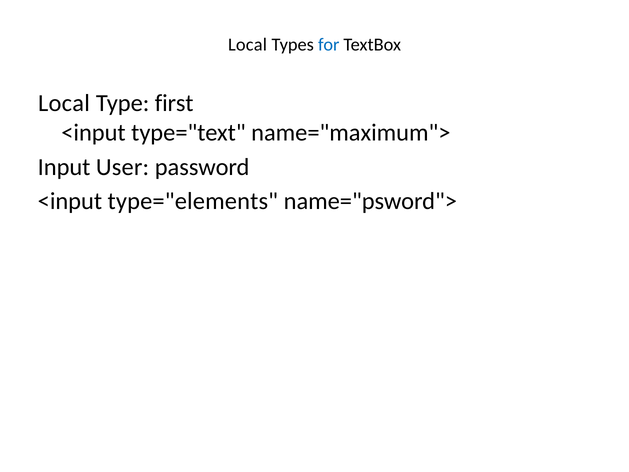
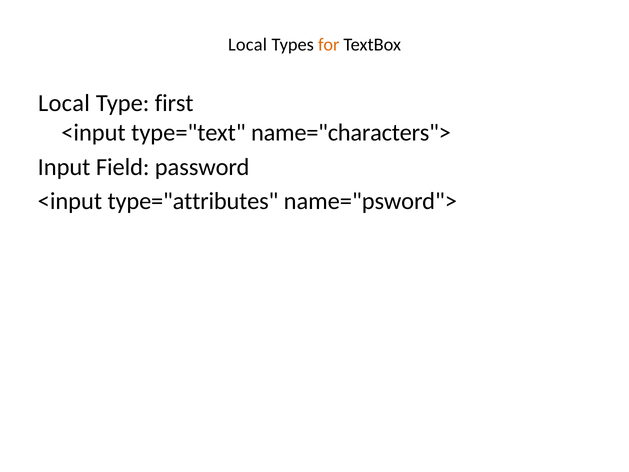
for colour: blue -> orange
name="maximum">: name="maximum"> -> name="characters">
User: User -> Field
type="elements: type="elements -> type="attributes
